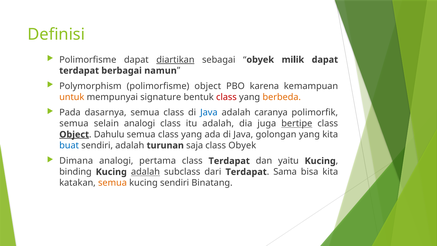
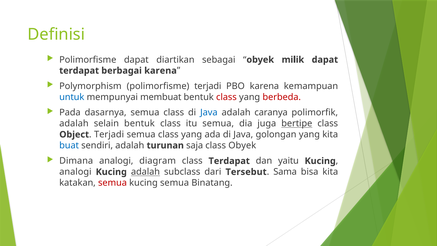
diartikan underline: present -> none
berbagai namun: namun -> karena
polimorfisme object: object -> terjadi
untuk colour: orange -> blue
signature: signature -> membuat
berbeda colour: orange -> red
semua at (74, 123): semua -> adalah
selain analogi: analogi -> bentuk
itu adalah: adalah -> semua
Object at (74, 134) underline: present -> none
Dahulu at (109, 134): Dahulu -> Terjadi
pertama: pertama -> diagram
binding at (75, 172): binding -> analogi
dari Terdapat: Terdapat -> Tersebut
semua at (112, 183) colour: orange -> red
kucing sendiri: sendiri -> semua
